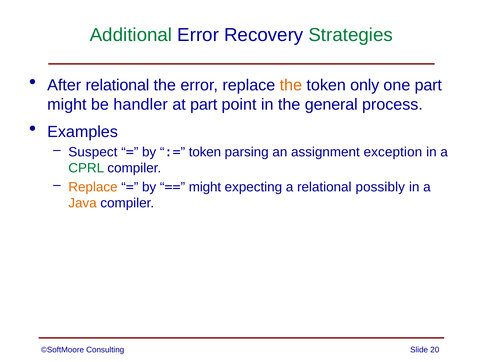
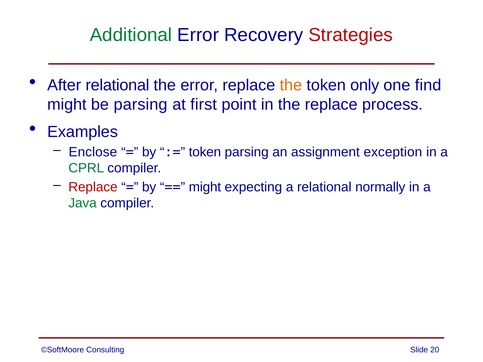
Strategies colour: green -> red
one part: part -> find
be handler: handler -> parsing
at part: part -> first
the general: general -> replace
Suspect: Suspect -> Enclose
Replace at (93, 187) colour: orange -> red
possibly: possibly -> normally
Java colour: orange -> green
